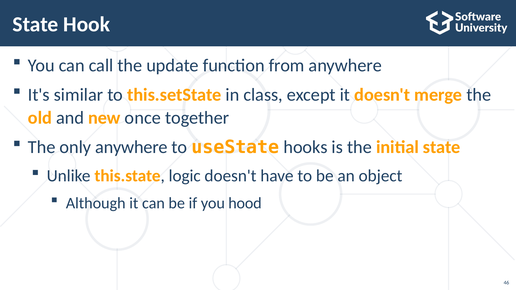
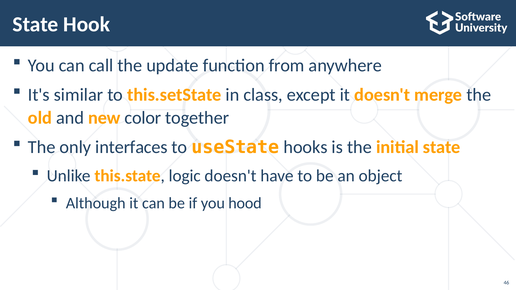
once: once -> color
only anywhere: anywhere -> interfaces
